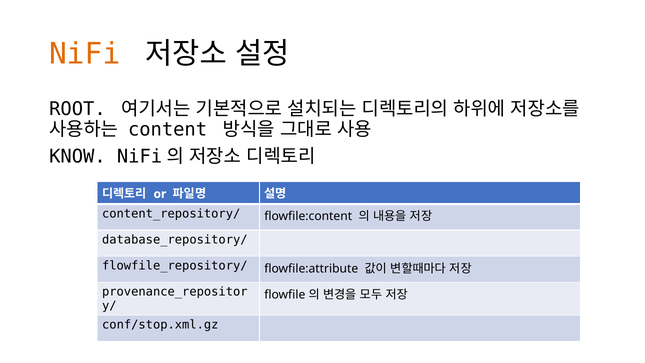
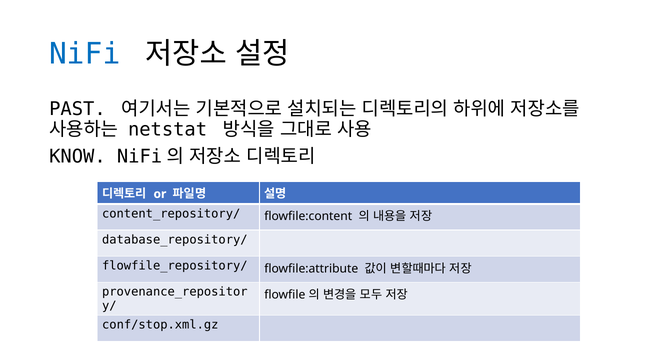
NiFi colour: orange -> blue
ROOT: ROOT -> PAST
content: content -> netstat
